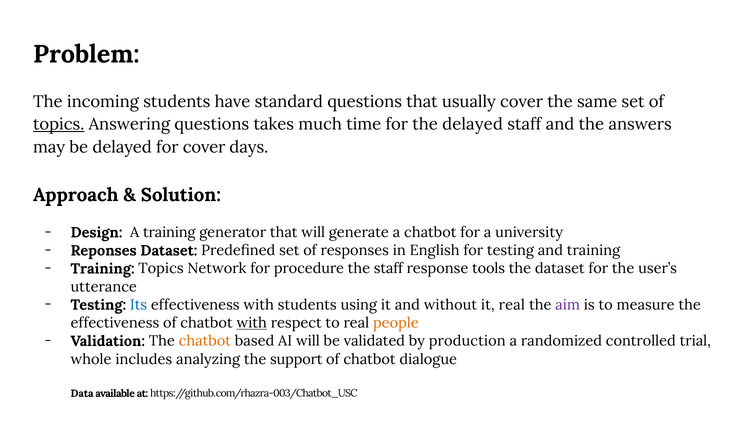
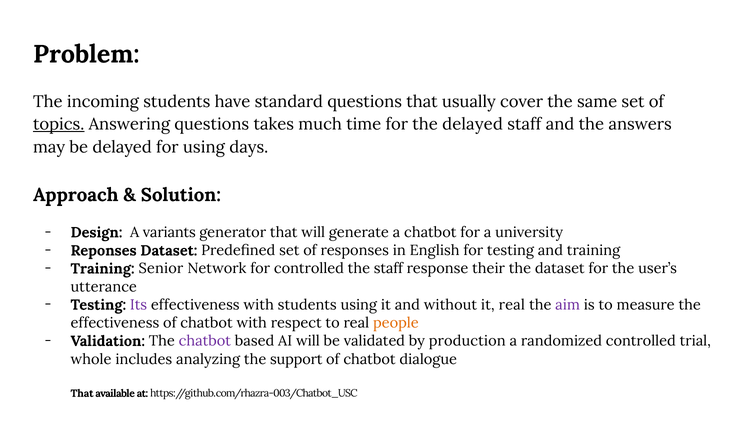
for cover: cover -> using
A training: training -> variants
Training Topics: Topics -> Senior
for procedure: procedure -> controlled
tools: tools -> their
Its colour: blue -> purple
with at (252, 323) underline: present -> none
chatbot at (205, 341) colour: orange -> purple
Data at (82, 393): Data -> That
